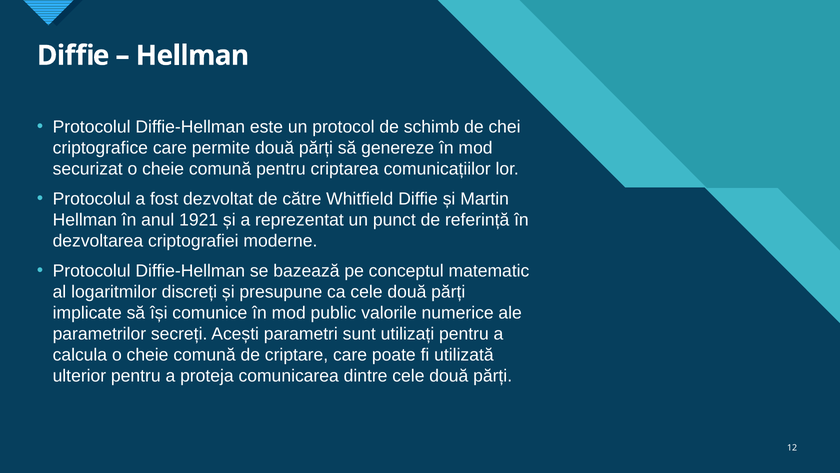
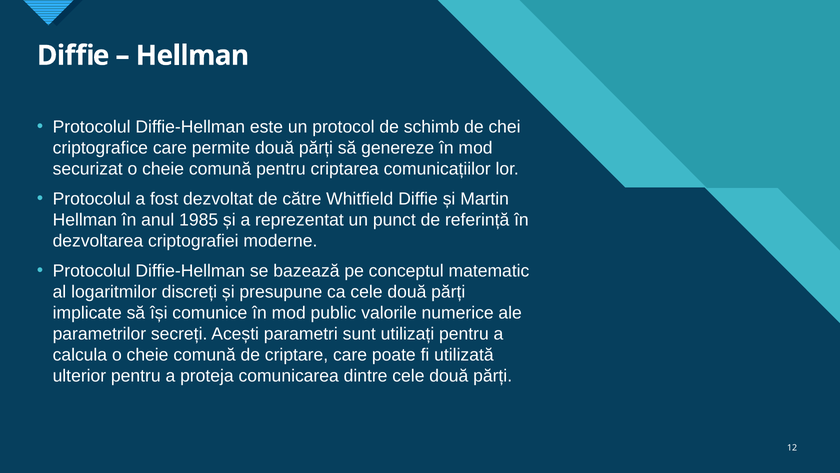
1921: 1921 -> 1985
